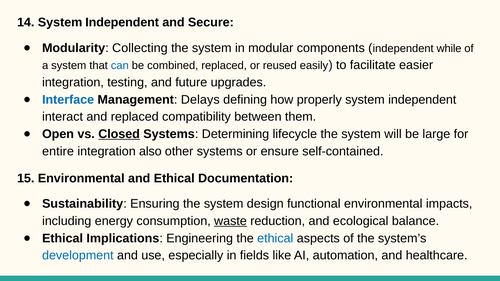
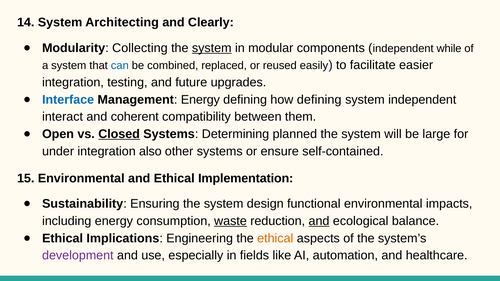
14 System Independent: Independent -> Architecting
Secure: Secure -> Clearly
system at (212, 48) underline: none -> present
Management Delays: Delays -> Energy
how properly: properly -> defining
and replaced: replaced -> coherent
lifecycle: lifecycle -> planned
entire: entire -> under
Documentation: Documentation -> Implementation
and at (319, 221) underline: none -> present
ethical at (275, 238) colour: blue -> orange
development colour: blue -> purple
